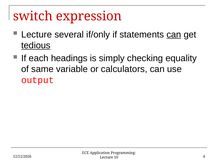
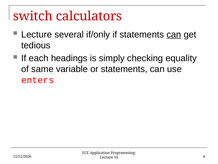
expression: expression -> calculators
tedious underline: present -> none
or calculators: calculators -> statements
output: output -> enters
